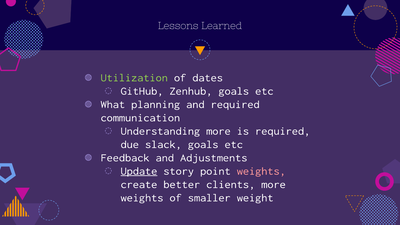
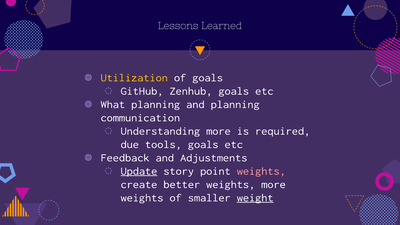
Utilization colour: light green -> yellow
of dates: dates -> goals
and required: required -> planning
slack: slack -> tools
better clients: clients -> weights
weight underline: none -> present
